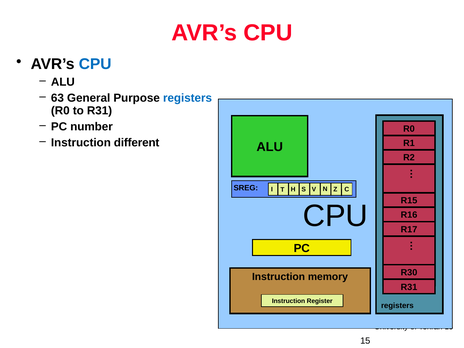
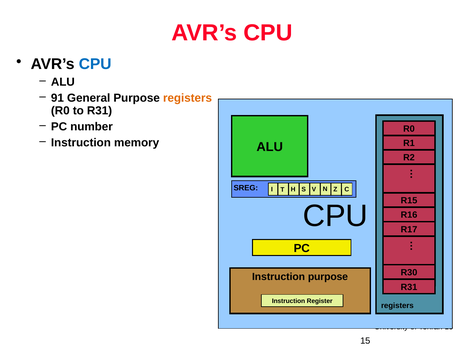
63: 63 -> 91
registers at (187, 98) colour: blue -> orange
different: different -> memory
Instruction memory: memory -> purpose
